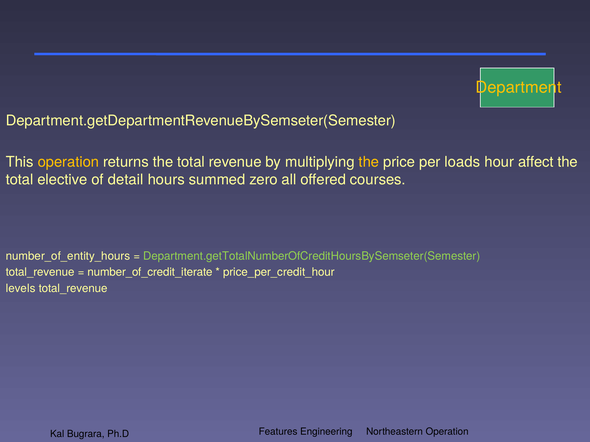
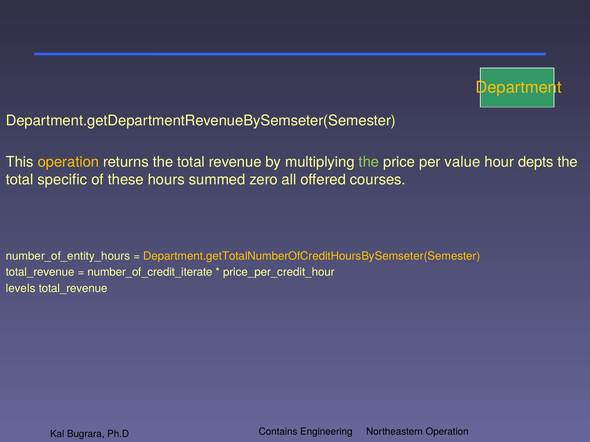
the at (369, 162) colour: yellow -> light green
loads: loads -> value
affect: affect -> depts
elective: elective -> specific
detail: detail -> these
Department.getTotalNumberOfCreditHoursBySemseter(Semester colour: light green -> yellow
Features: Features -> Contains
